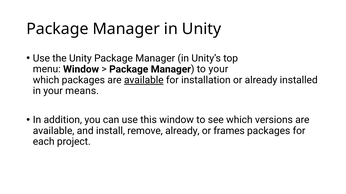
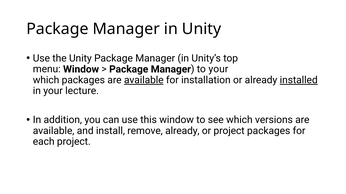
installed underline: none -> present
means: means -> lecture
or frames: frames -> project
